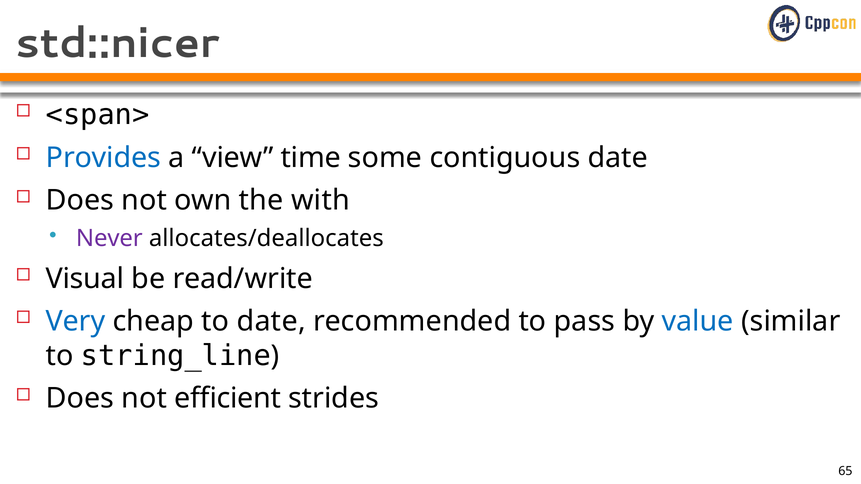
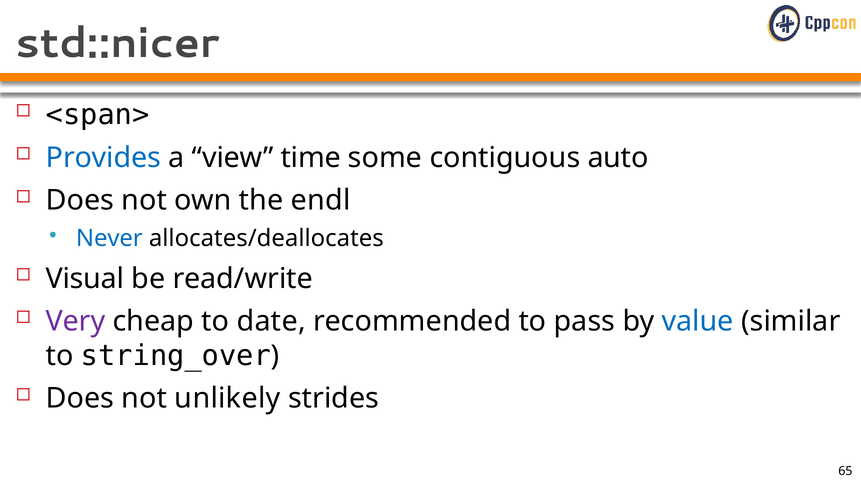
contiguous date: date -> auto
with: with -> endl
Never colour: purple -> blue
Very colour: blue -> purple
string_line: string_line -> string_over
efficient: efficient -> unlikely
